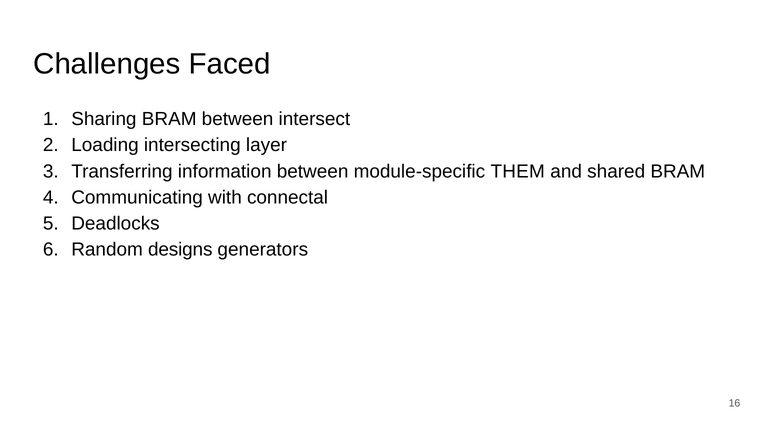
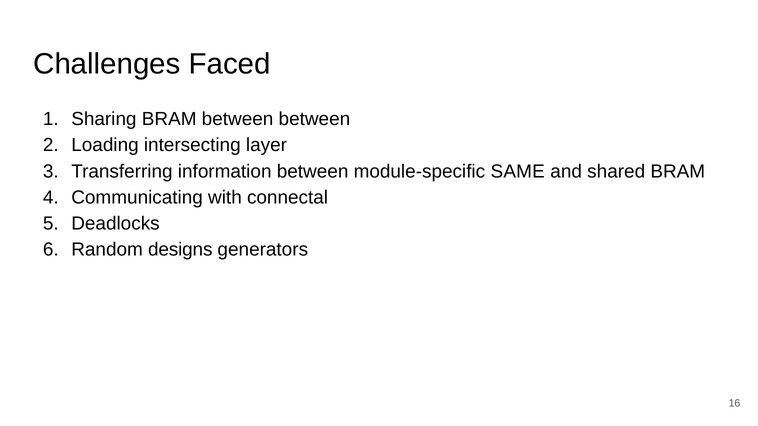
between intersect: intersect -> between
THEM: THEM -> SAME
